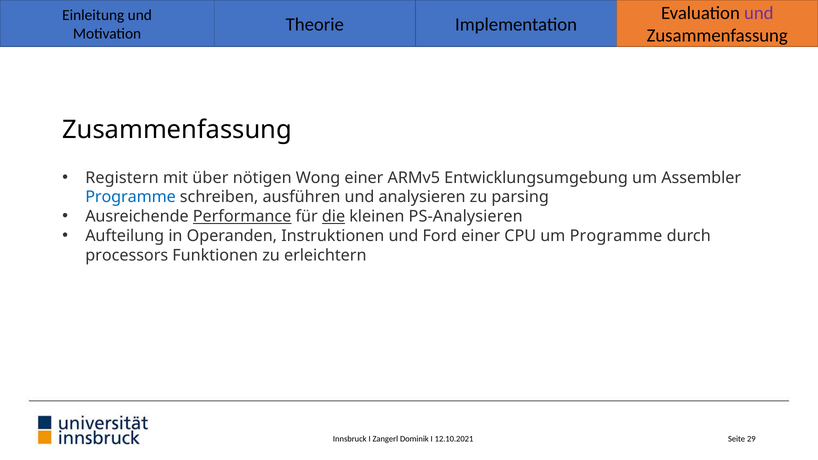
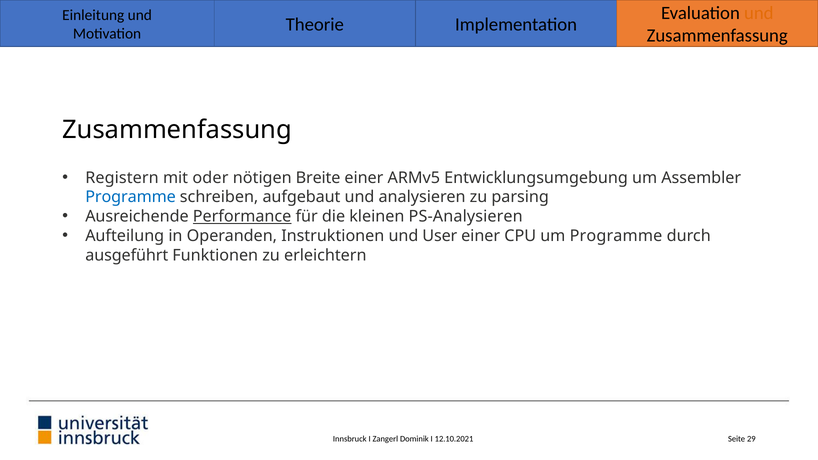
und at (759, 13) colour: purple -> orange
über: über -> oder
Wong: Wong -> Breite
ausführen: ausführen -> aufgebaut
die underline: present -> none
Ford: Ford -> User
processors: processors -> ausgeführt
